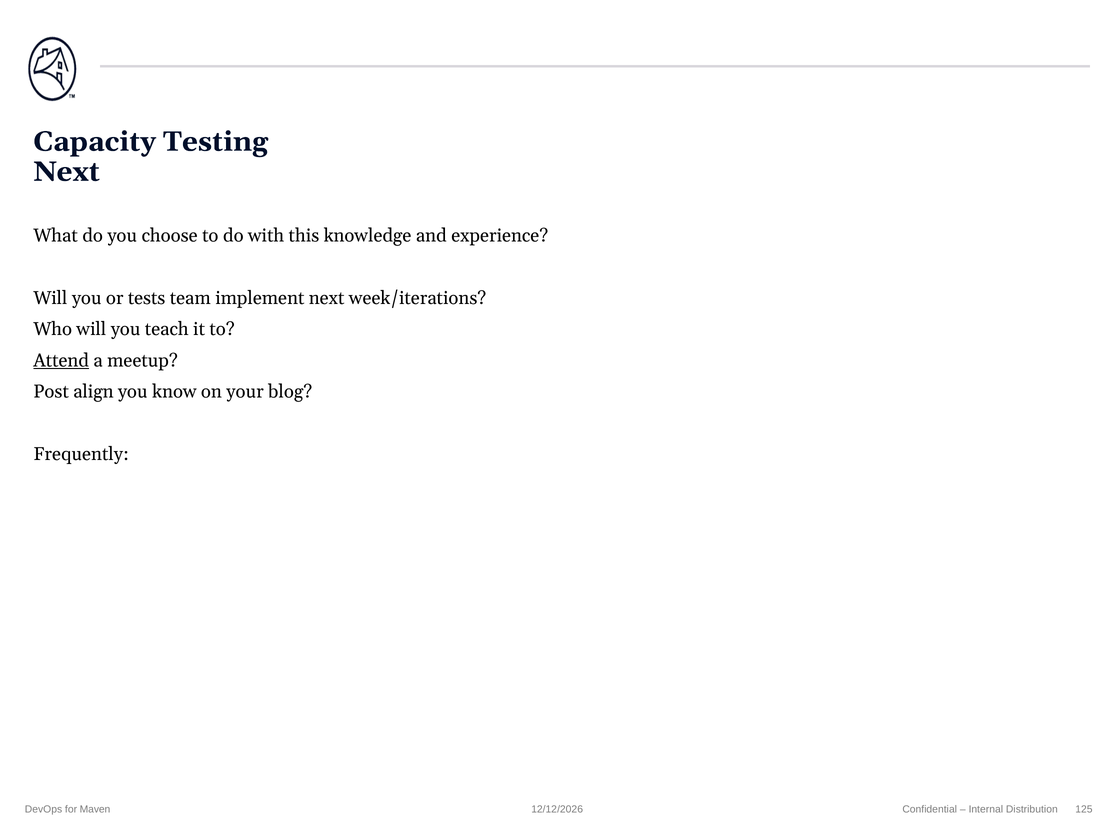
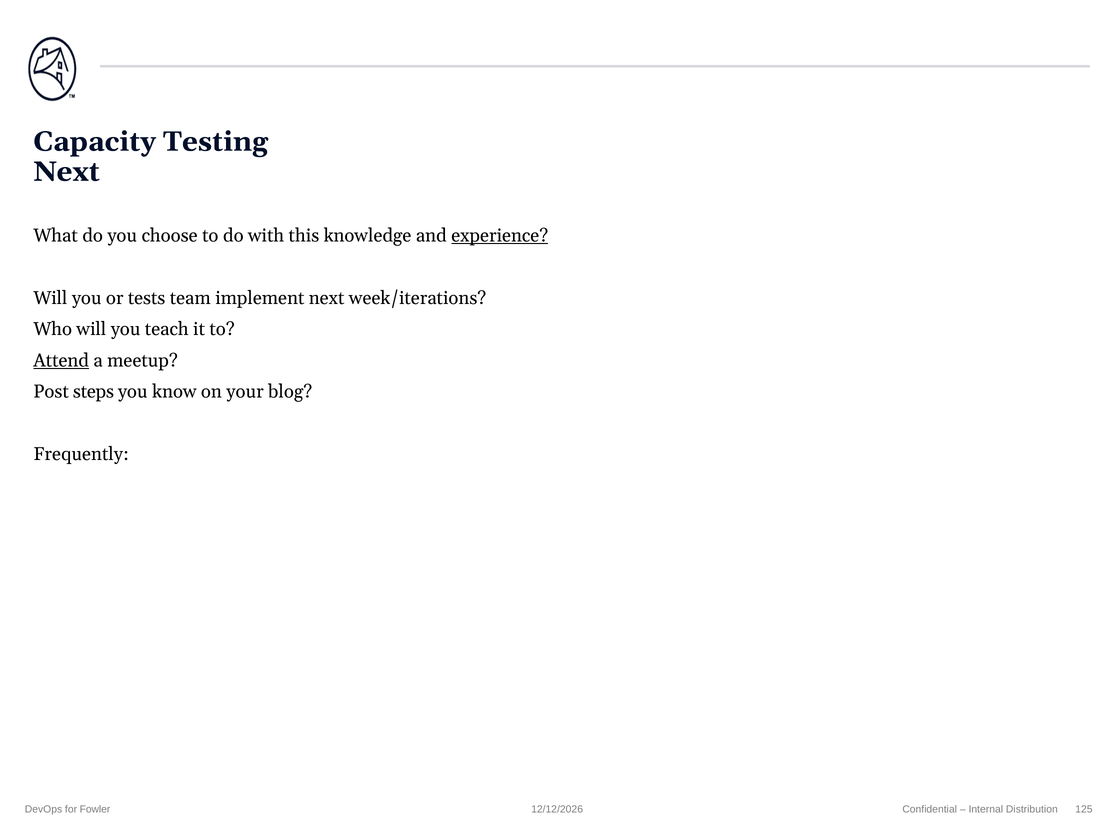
experience underline: none -> present
align: align -> steps
Maven: Maven -> Fowler
